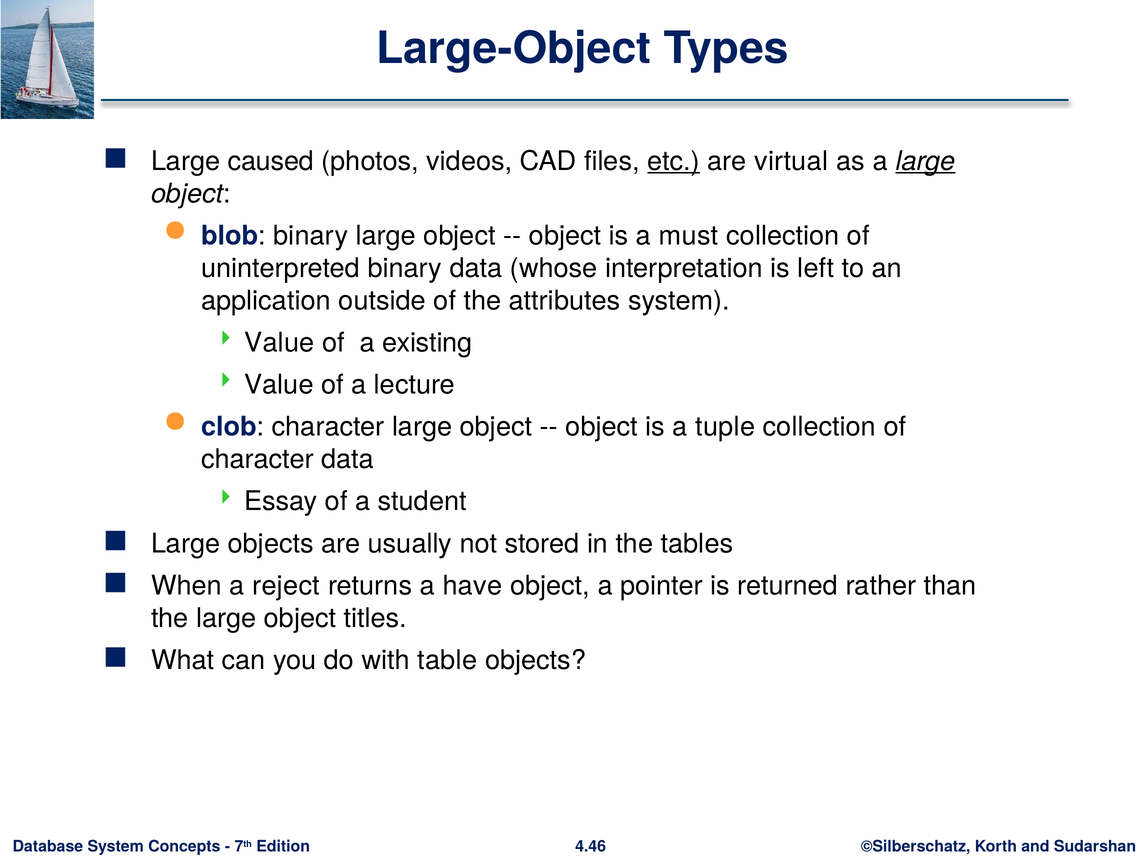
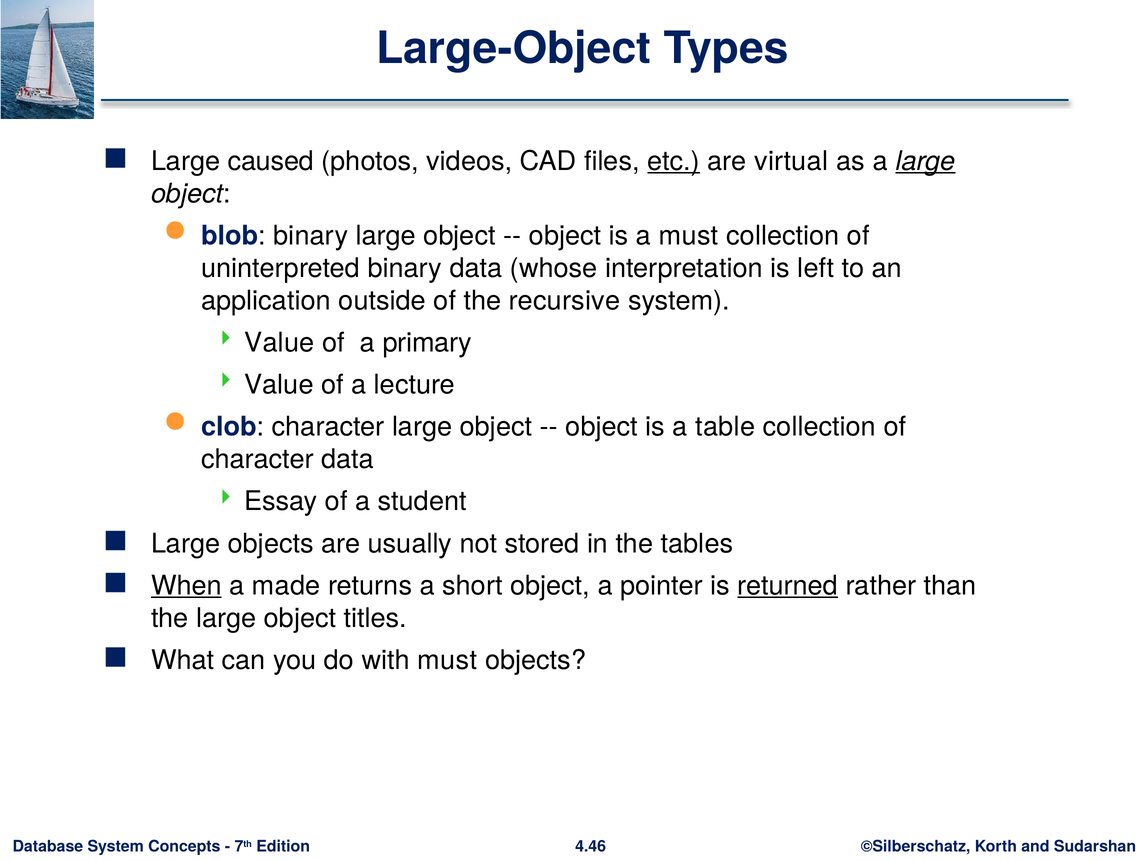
attributes: attributes -> recursive
existing: existing -> primary
tuple: tuple -> table
When underline: none -> present
reject: reject -> made
have: have -> short
returned underline: none -> present
with table: table -> must
